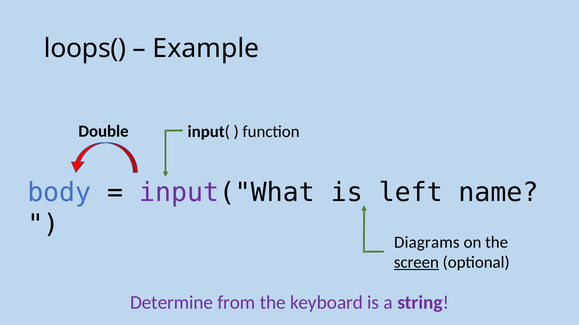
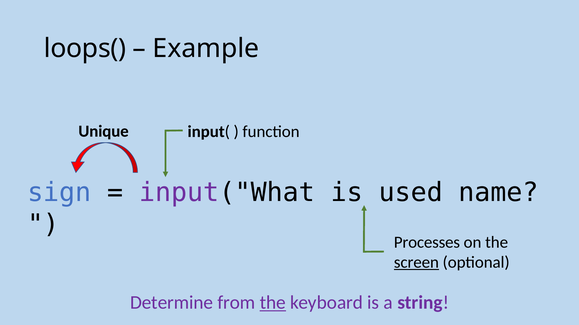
Double: Double -> Unique
body: body -> sign
left: left -> used
Diagrams: Diagrams -> Processes
the at (273, 303) underline: none -> present
